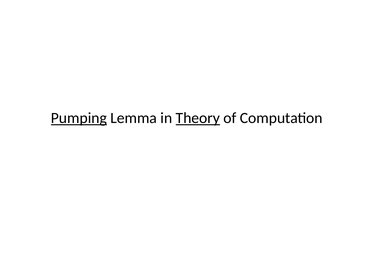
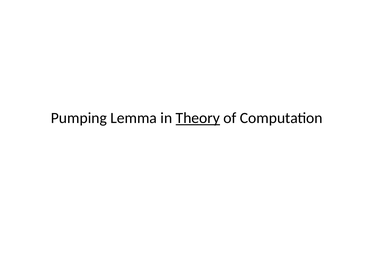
Pumping underline: present -> none
